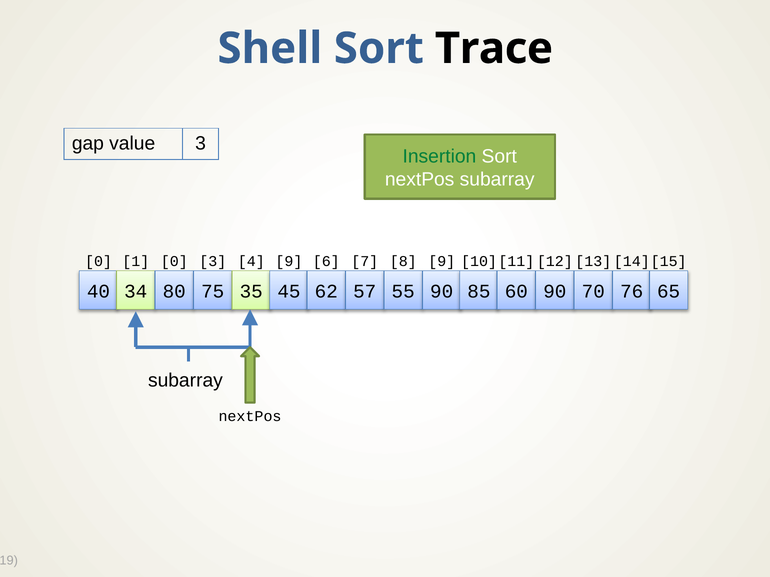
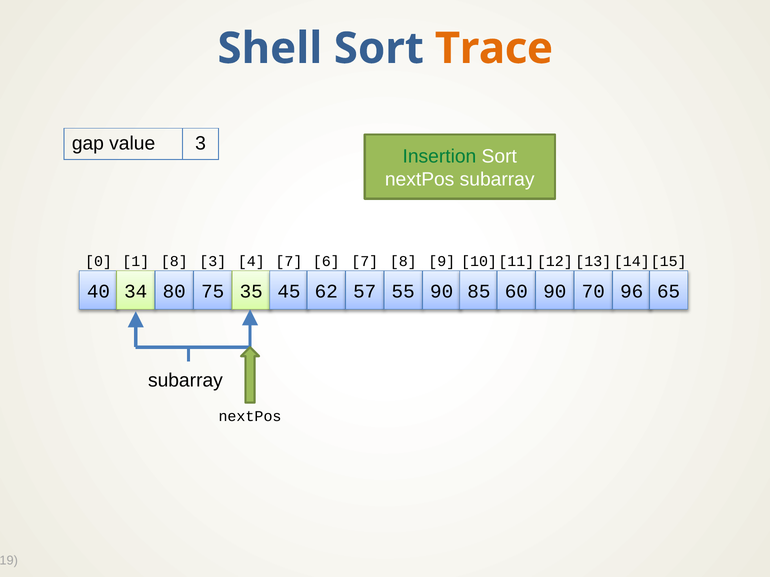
Trace colour: black -> orange
1 0: 0 -> 8
9 at (289, 262): 9 -> 7
76: 76 -> 96
